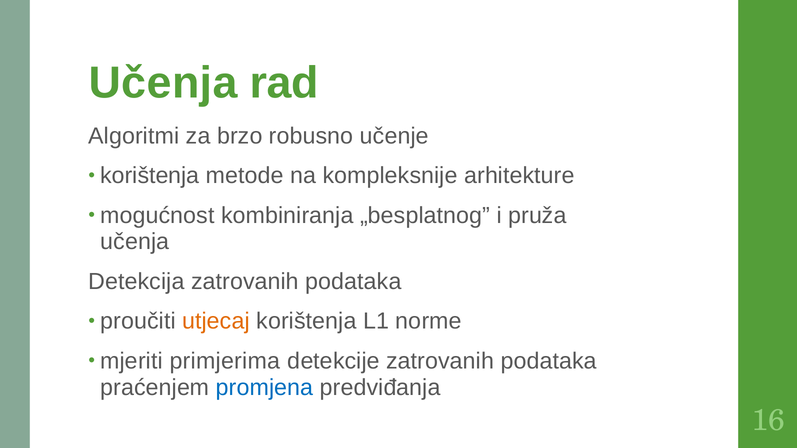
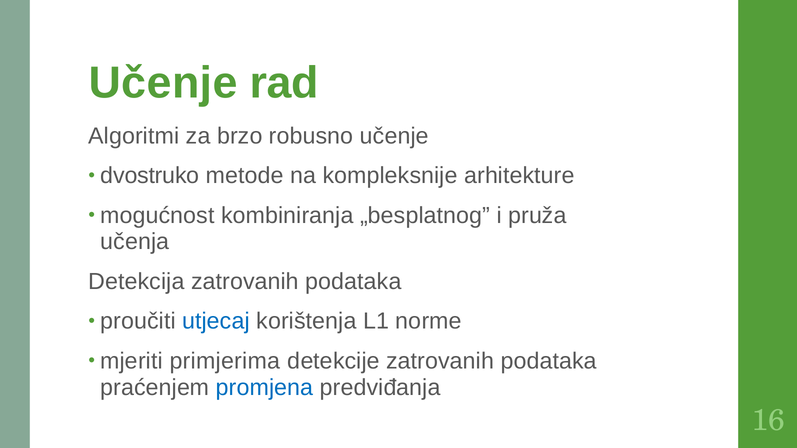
Učenja at (163, 83): Učenja -> Učenje
korištenja at (150, 176): korištenja -> dvostruko
utjecaj colour: orange -> blue
